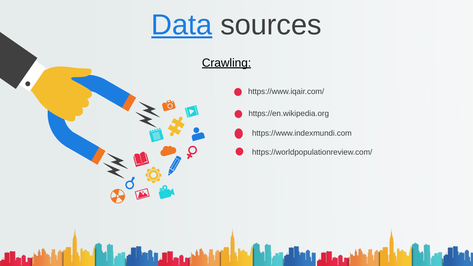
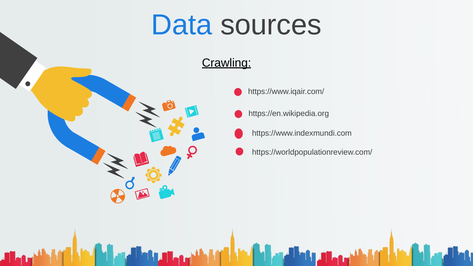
Data underline: present -> none
